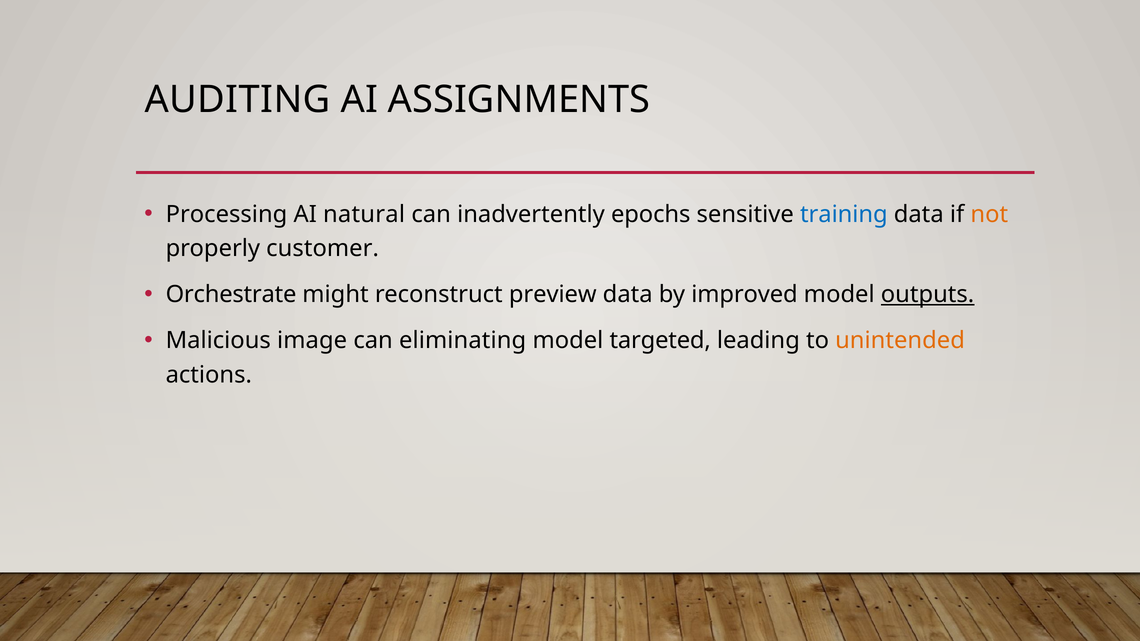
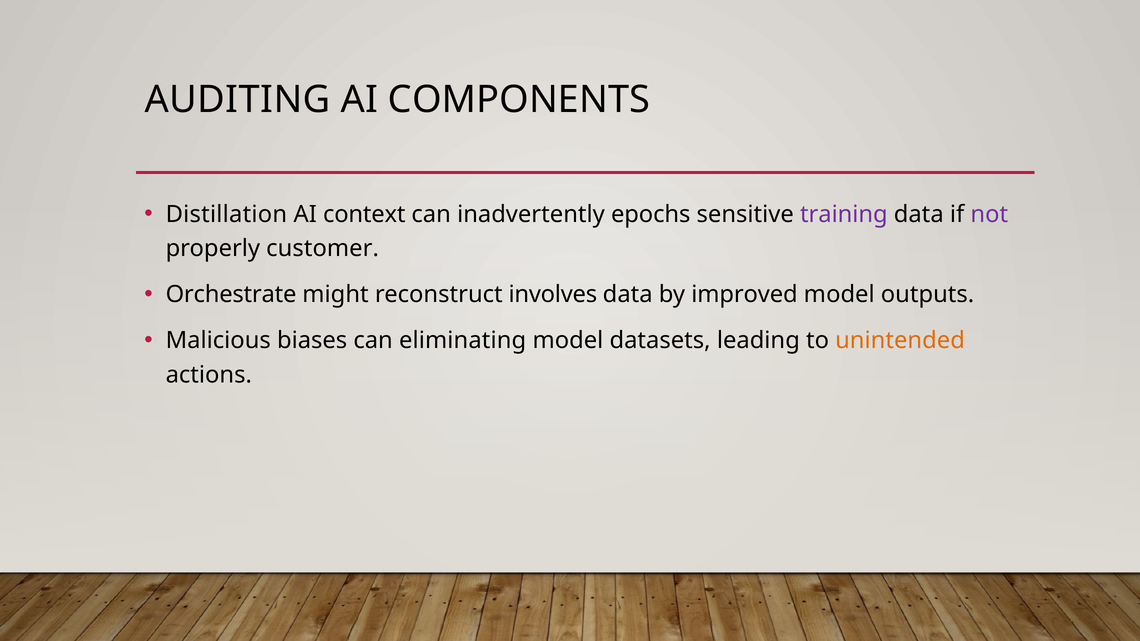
ASSIGNMENTS: ASSIGNMENTS -> COMPONENTS
Processing: Processing -> Distillation
natural: natural -> context
training colour: blue -> purple
not colour: orange -> purple
preview: preview -> involves
outputs underline: present -> none
image: image -> biases
targeted: targeted -> datasets
